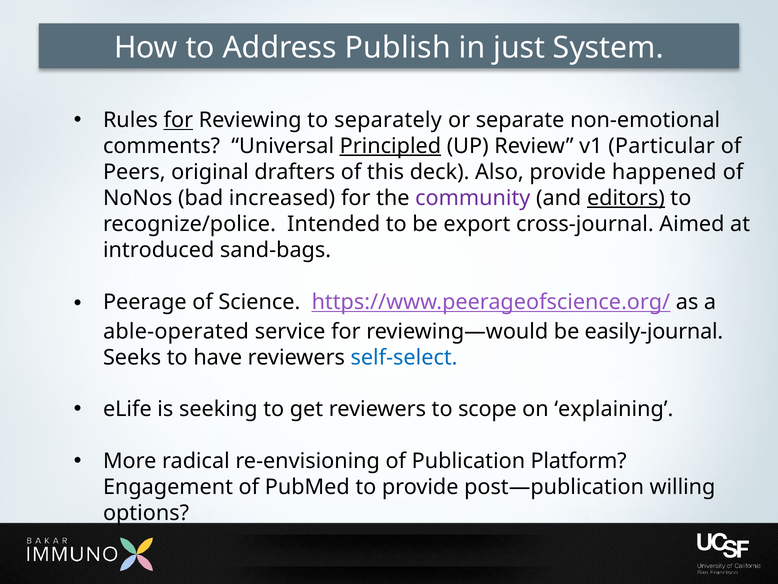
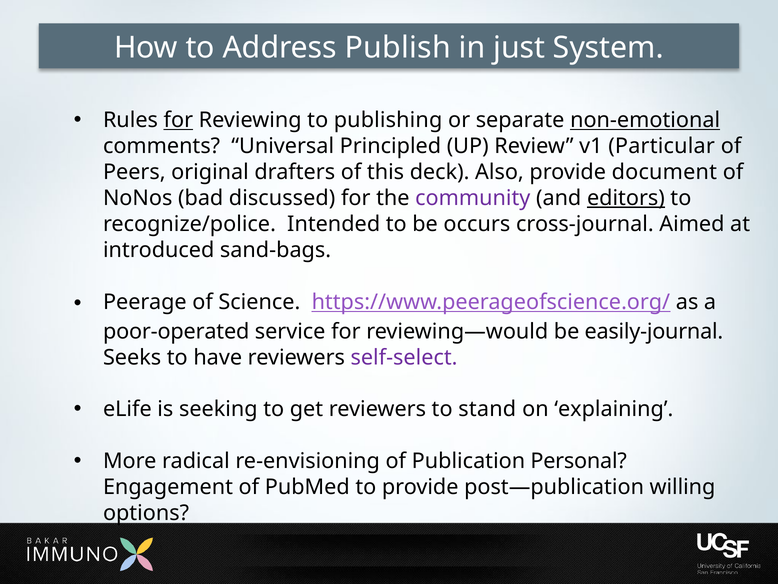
separately: separately -> publishing
non-emotional underline: none -> present
Principled underline: present -> none
happened: happened -> document
increased: increased -> discussed
export: export -> occurs
able-operated: able-operated -> poor-operated
self-select colour: blue -> purple
scope: scope -> stand
Platform: Platform -> Personal
